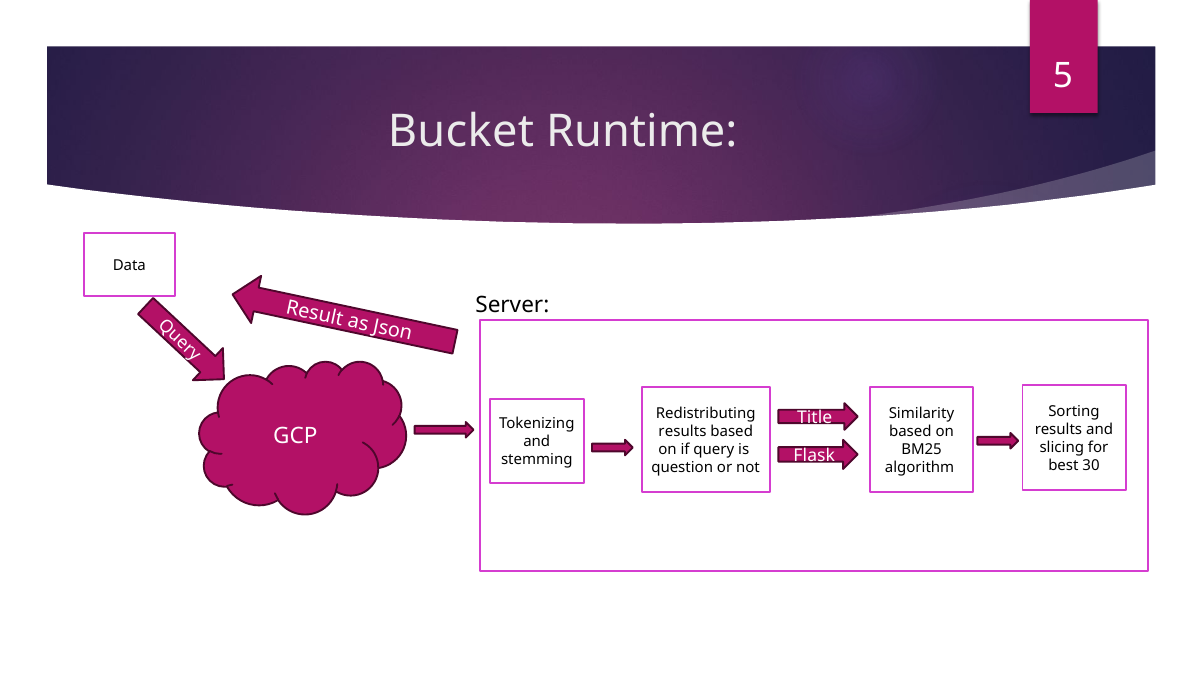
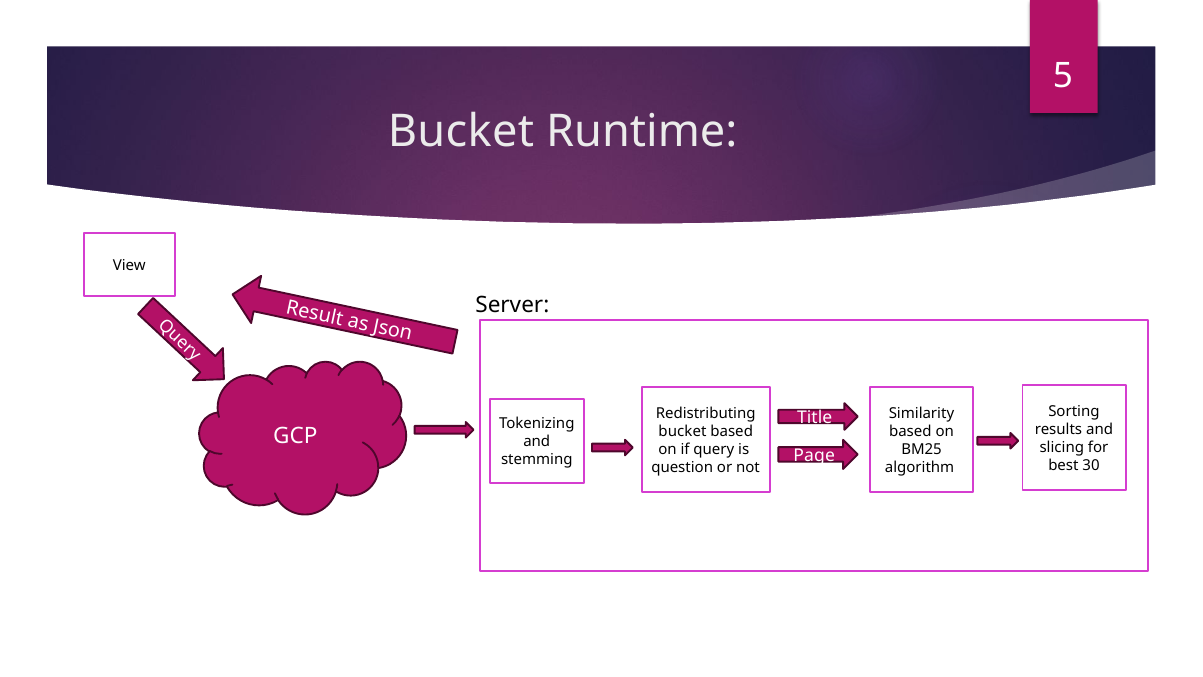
Data: Data -> View
results at (682, 432): results -> bucket
Flask: Flask -> Page
